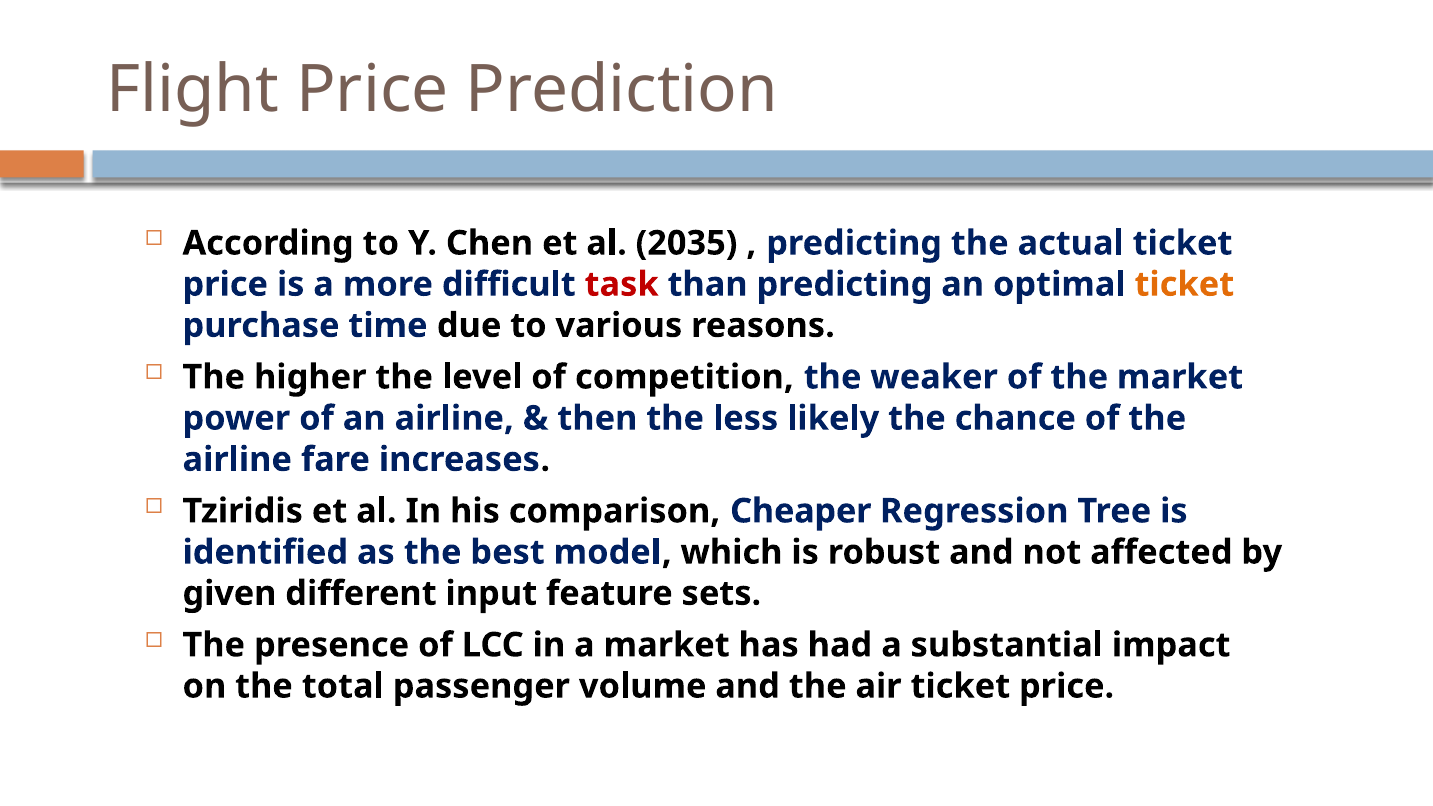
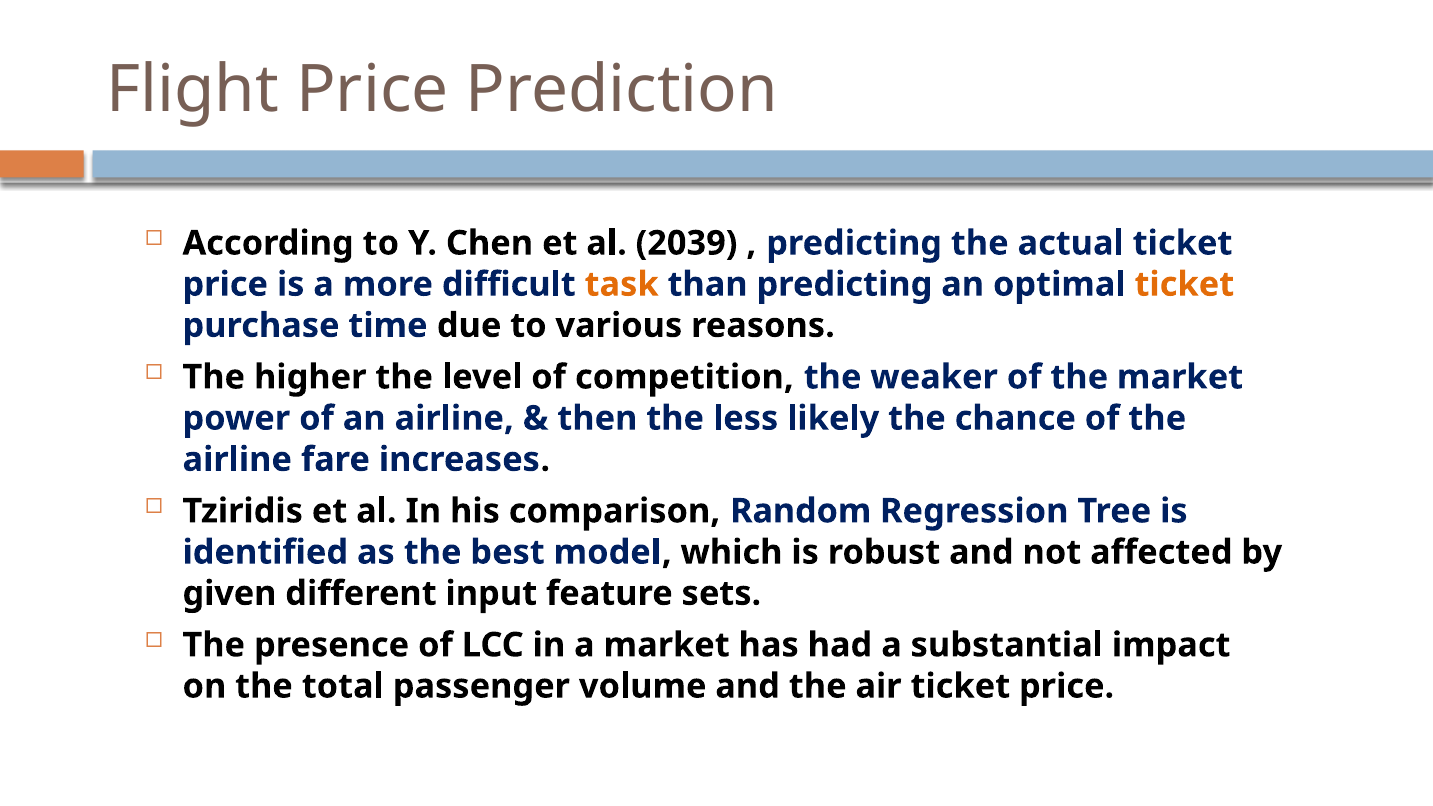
2035: 2035 -> 2039
task colour: red -> orange
Cheaper: Cheaper -> Random
